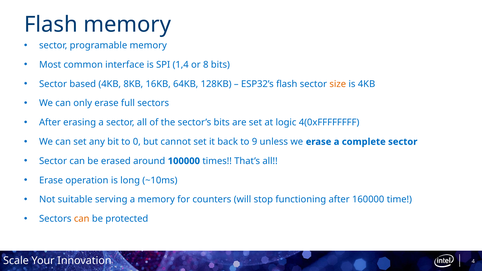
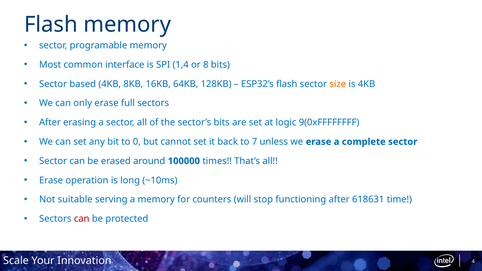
4(0xFFFFFFFF: 4(0xFFFFFFFF -> 9(0xFFFFFFFF
9: 9 -> 7
160000: 160000 -> 618631
can at (82, 219) colour: orange -> red
